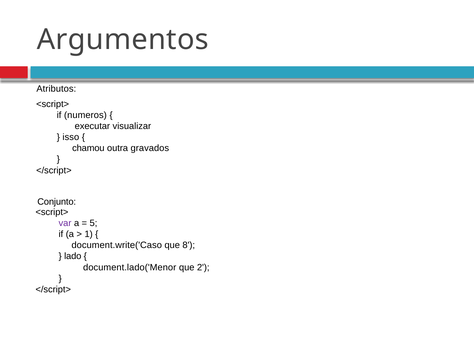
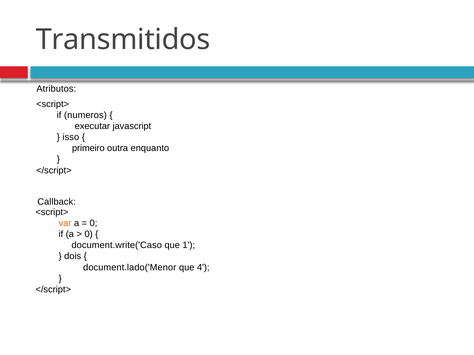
Argumentos: Argumentos -> Transmitidos
visualizar: visualizar -> javascript
chamou: chamou -> primeiro
gravados: gravados -> enquanto
Conjunto: Conjunto -> Callback
var colour: purple -> orange
5 at (93, 223): 5 -> 0
1 at (89, 234): 1 -> 0
8: 8 -> 1
lado: lado -> dois
2: 2 -> 4
